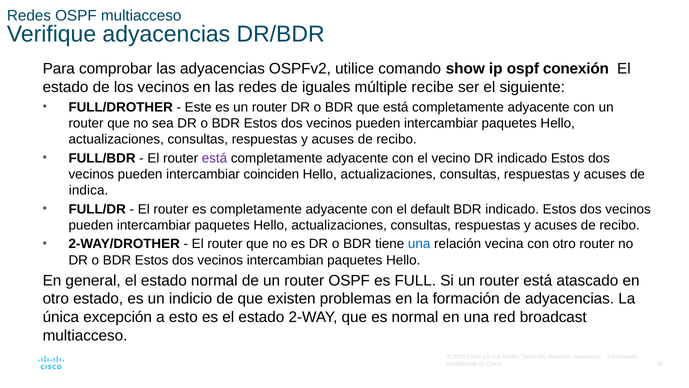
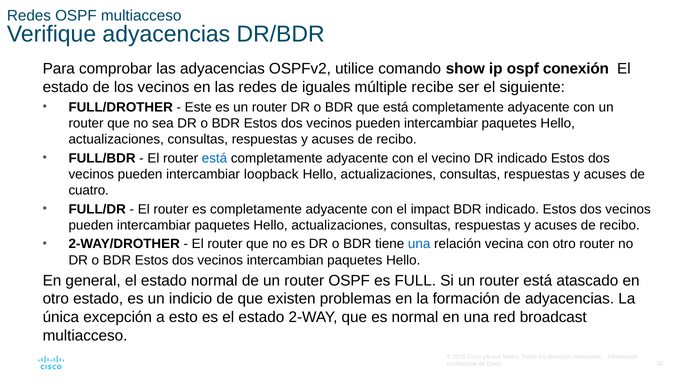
está at (214, 158) colour: purple -> blue
coinciden: coinciden -> loopback
indica: indica -> cuatro
default: default -> impact
